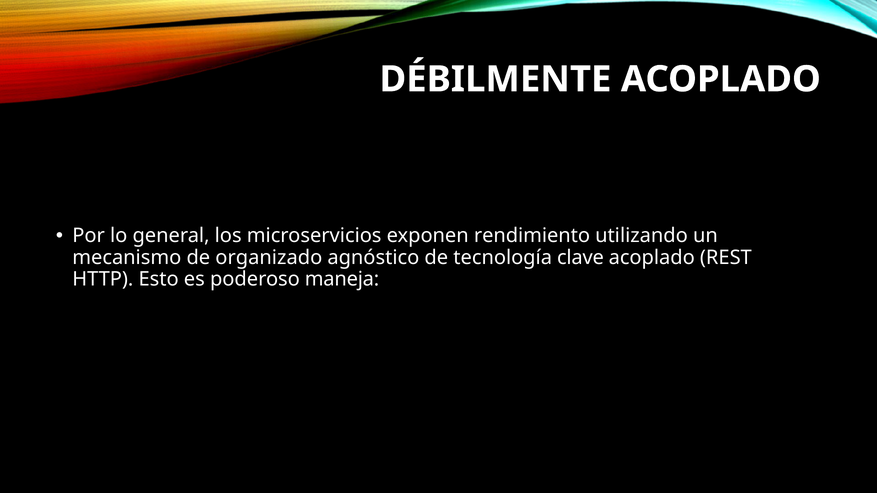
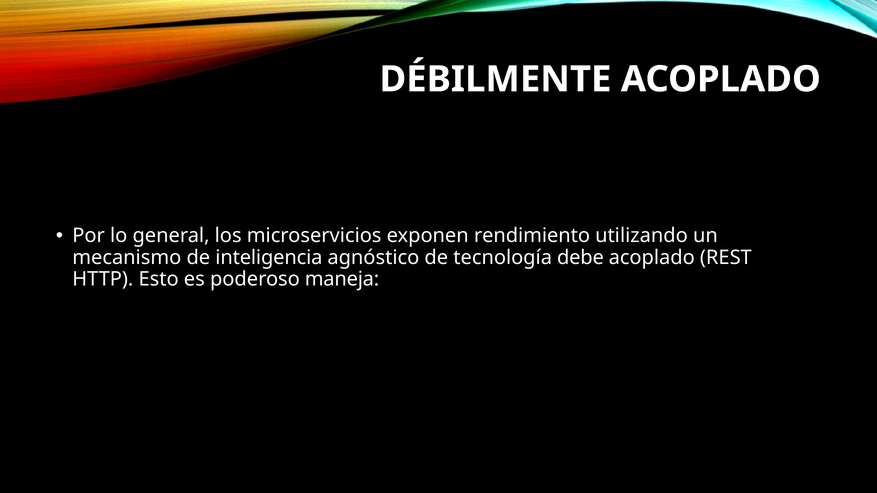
organizado: organizado -> inteligencia
clave: clave -> debe
